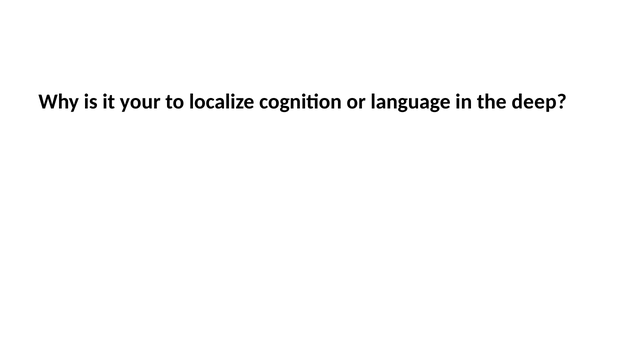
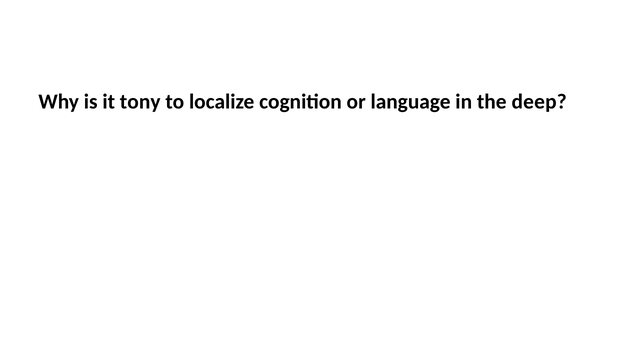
your: your -> tony
